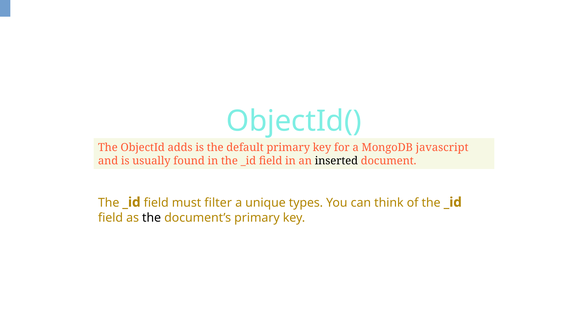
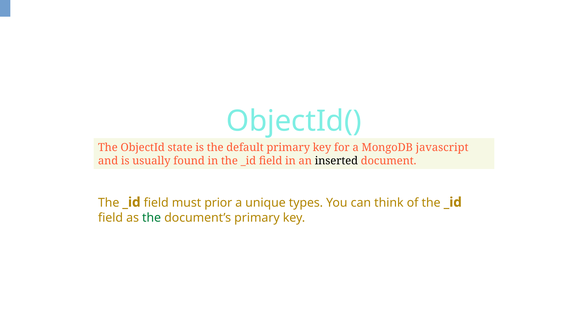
adds: adds -> state
filter: filter -> prior
the at (152, 217) colour: black -> green
